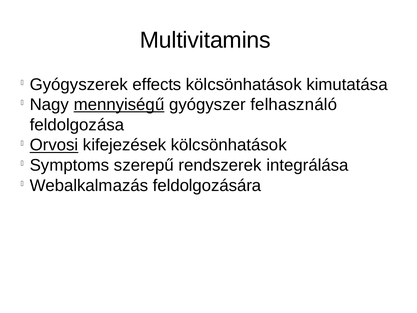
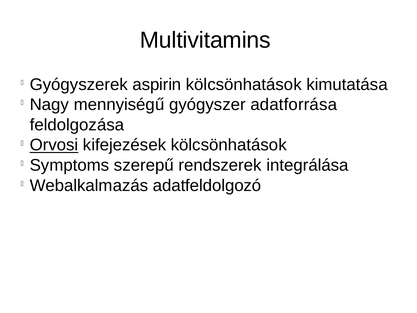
effects: effects -> aspirin
mennyiségű underline: present -> none
felhasználó: felhasználó -> adatforrása
feldolgozására: feldolgozására -> adatfeldolgozó
